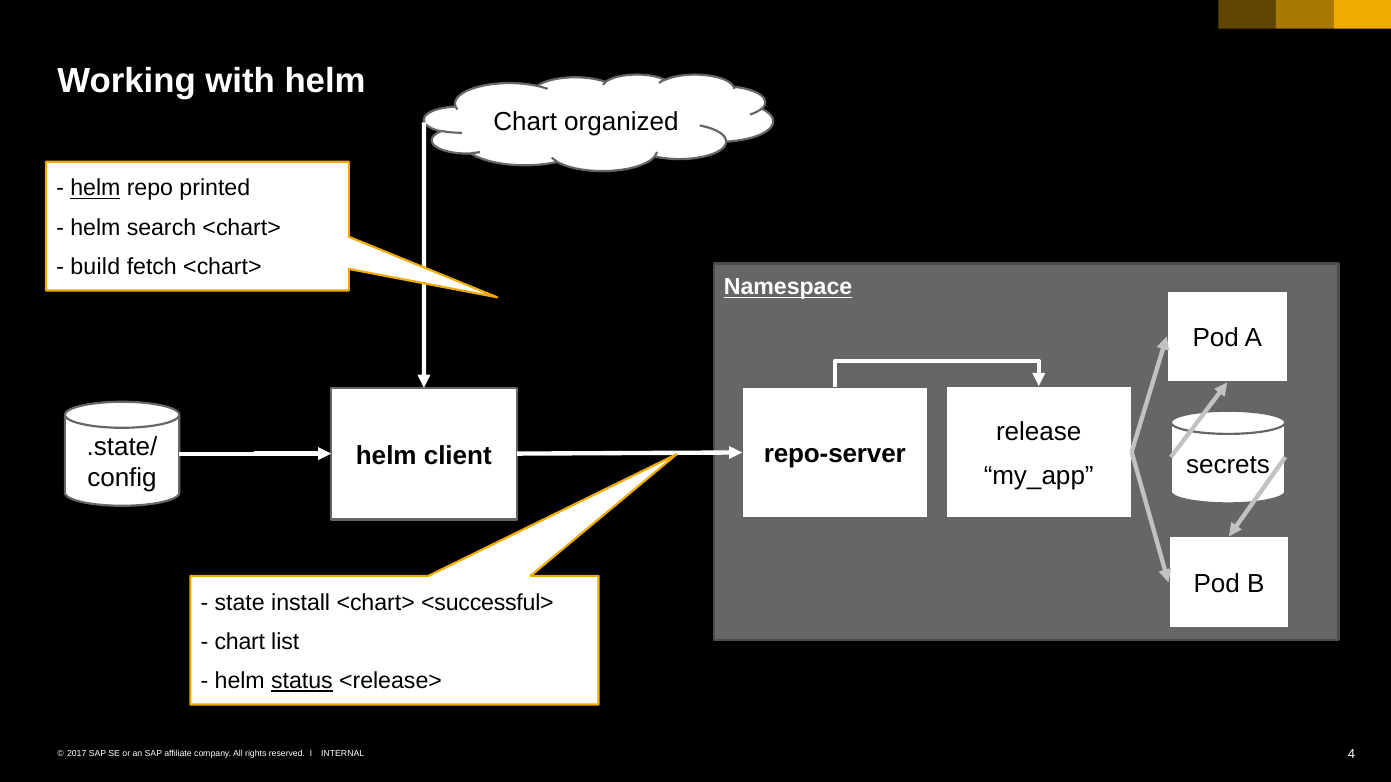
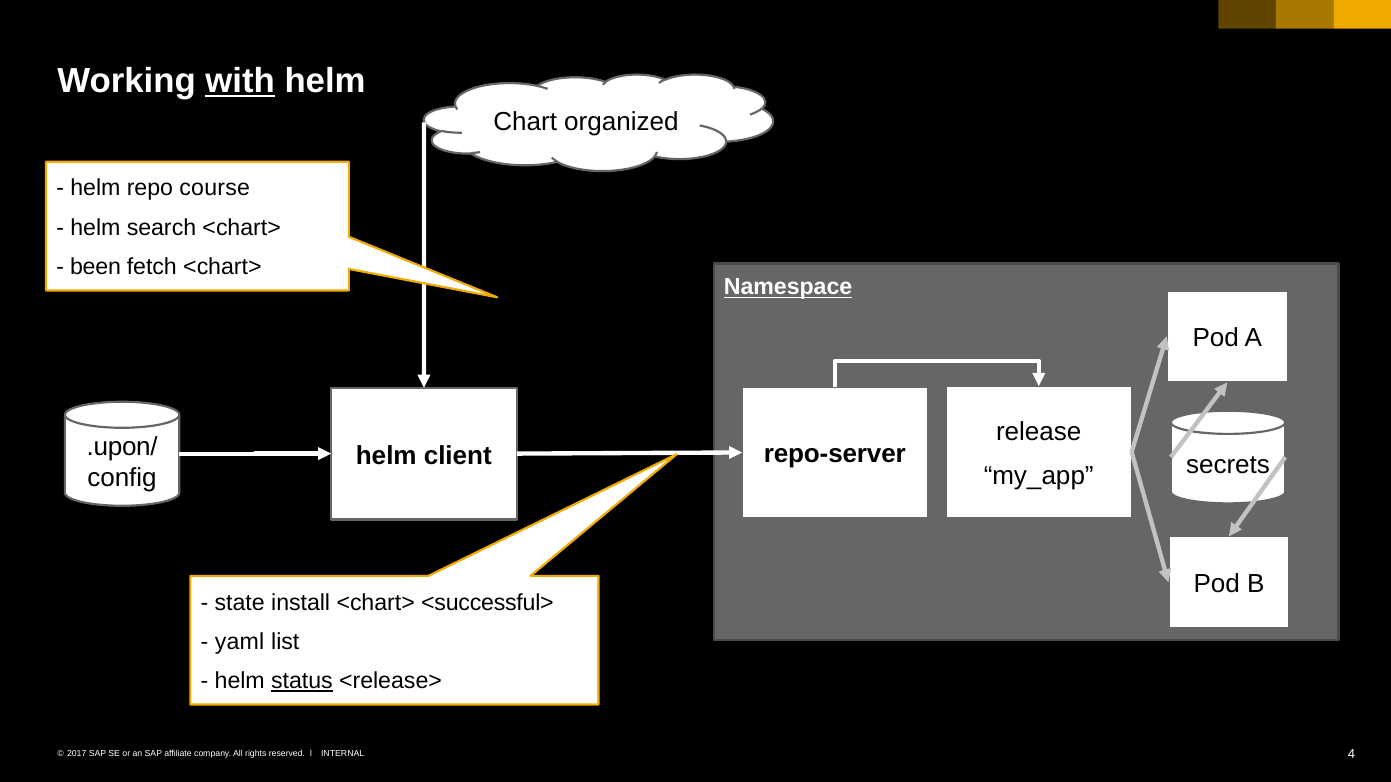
with underline: none -> present
helm at (95, 188) underline: present -> none
printed: printed -> course
build: build -> been
.state/: .state/ -> .upon/
chart at (240, 642): chart -> yaml
